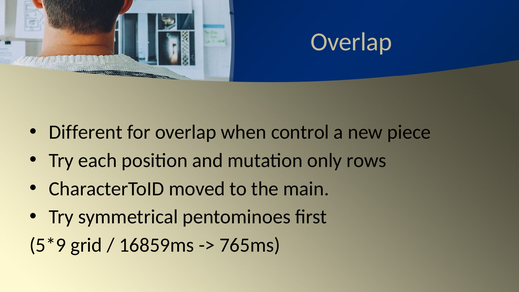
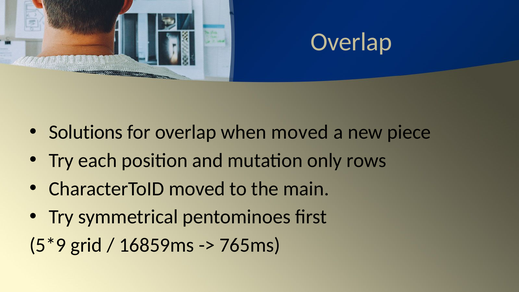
Different: Different -> Solutions
when control: control -> moved
